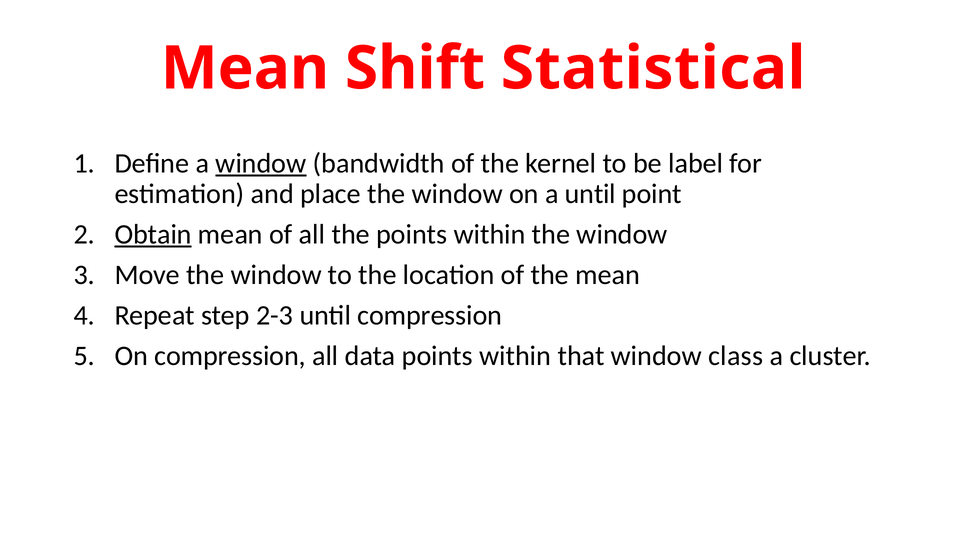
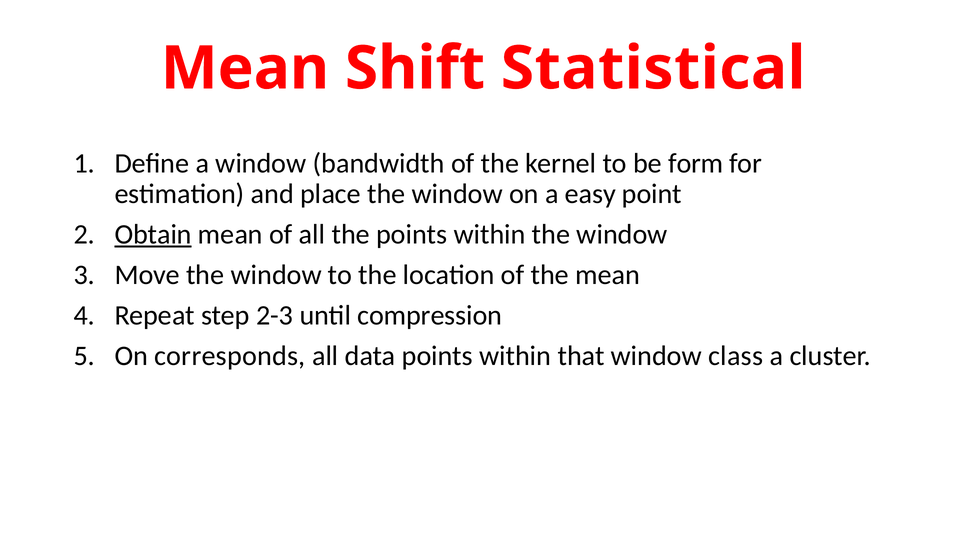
window at (261, 163) underline: present -> none
label: label -> form
a until: until -> easy
On compression: compression -> corresponds
